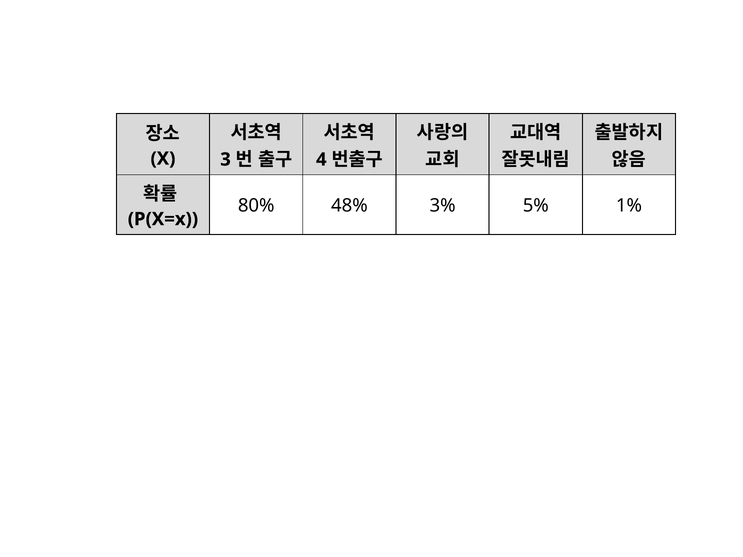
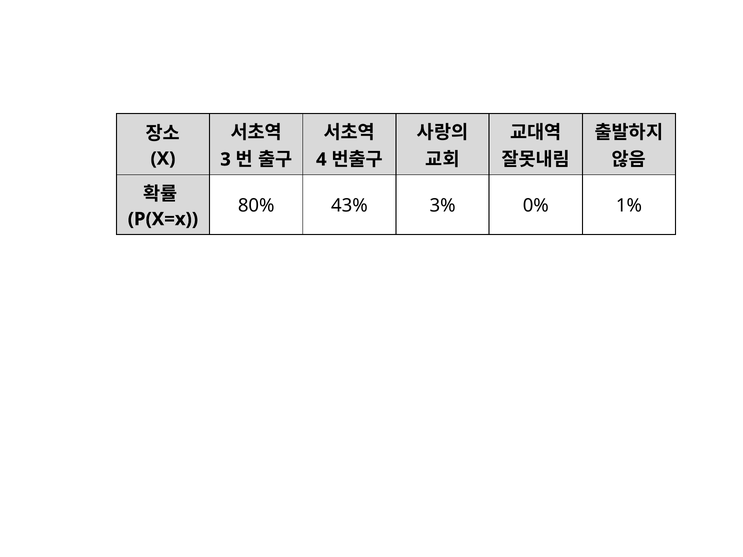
48%: 48% -> 43%
5%: 5% -> 0%
